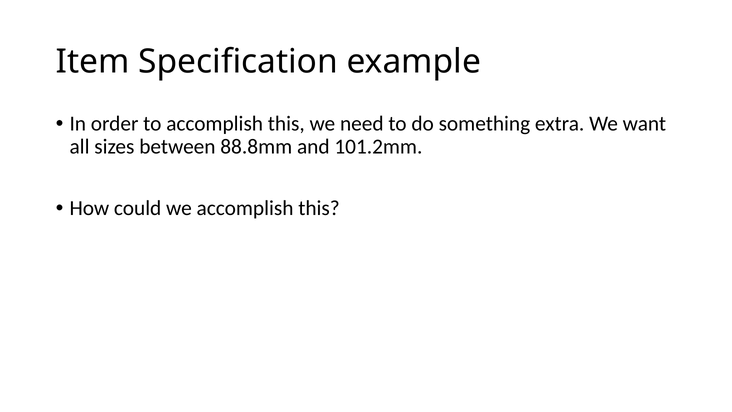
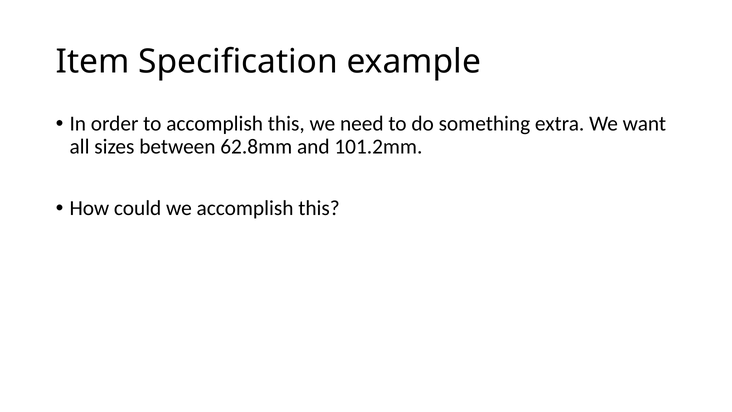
88.8mm: 88.8mm -> 62.8mm
